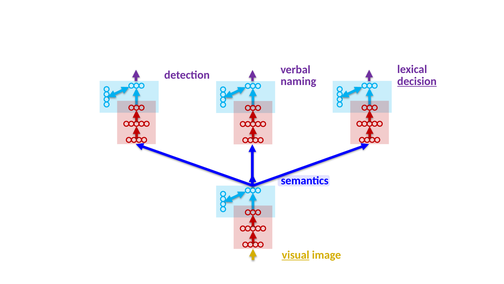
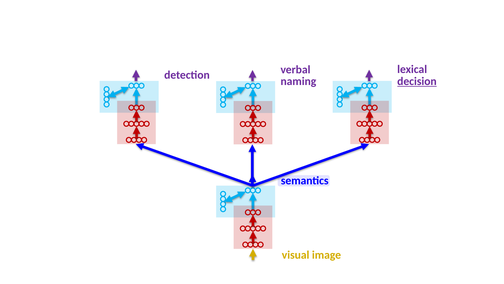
visual underline: present -> none
